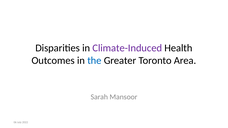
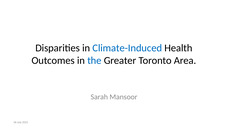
Climate-Induced colour: purple -> blue
